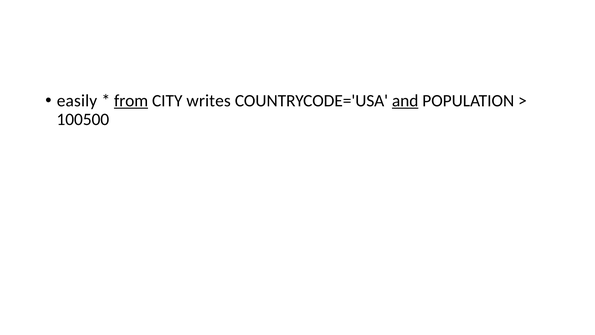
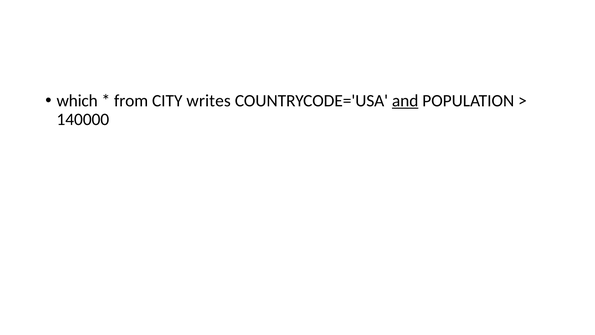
easily: easily -> which
from underline: present -> none
100500: 100500 -> 140000
